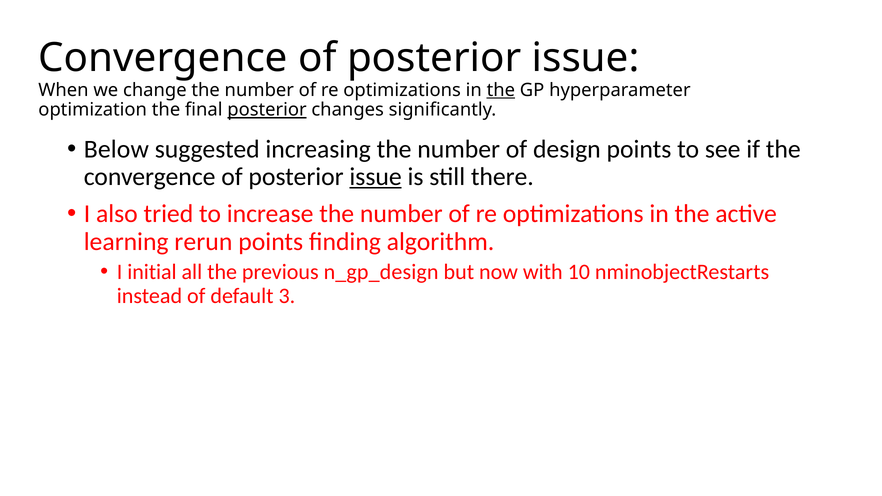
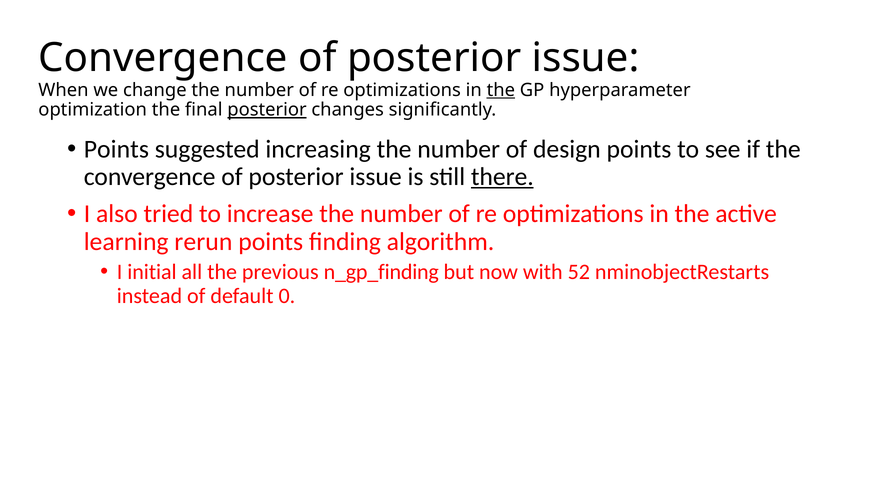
Below at (116, 149): Below -> Points
issue at (376, 177) underline: present -> none
there underline: none -> present
n_gp_design: n_gp_design -> n_gp_finding
10: 10 -> 52
3: 3 -> 0
